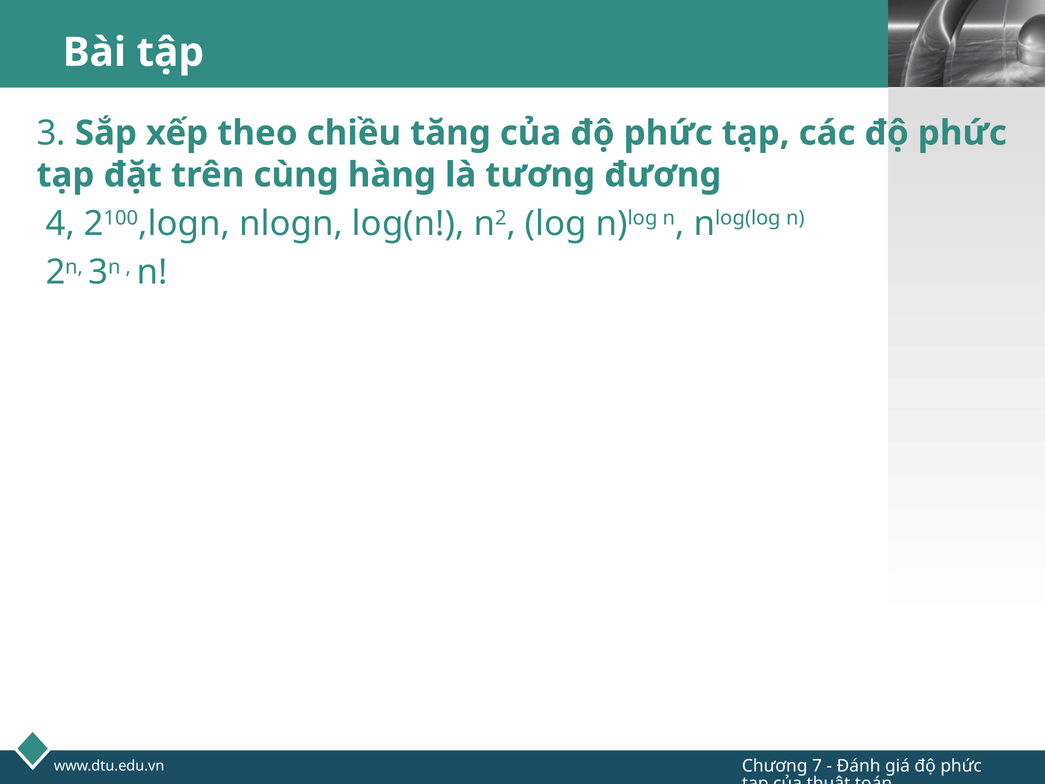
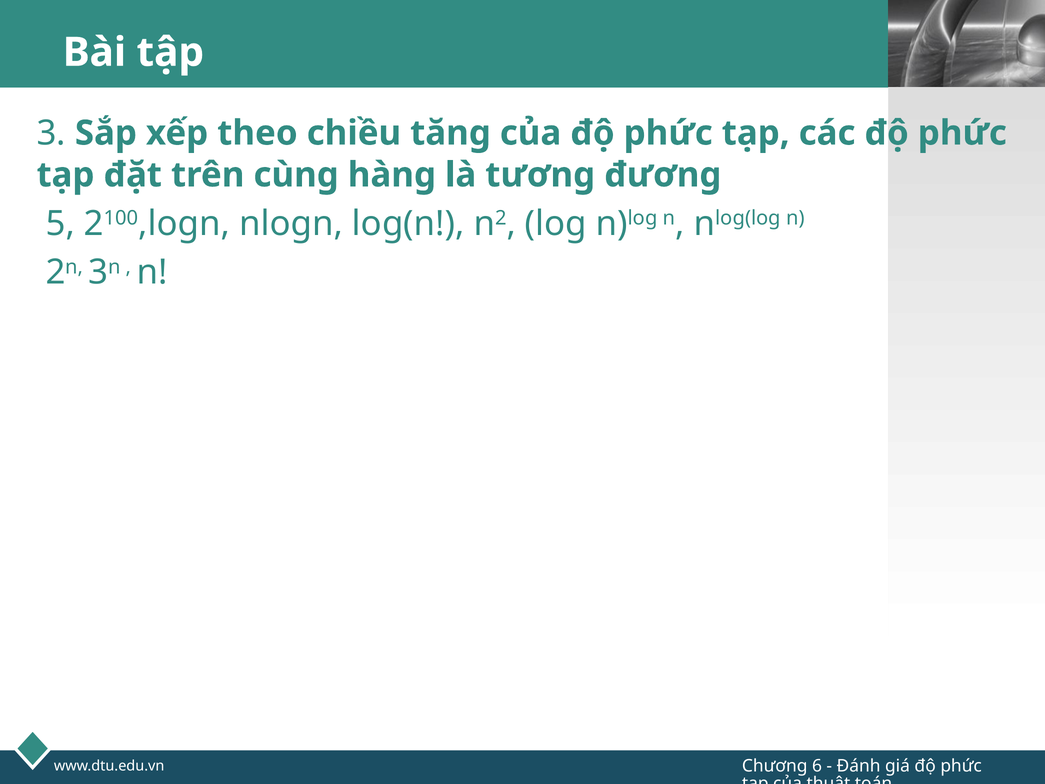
4: 4 -> 5
7: 7 -> 6
